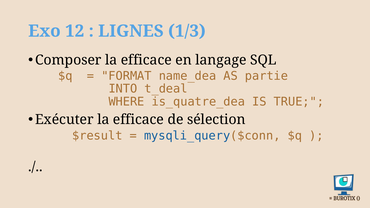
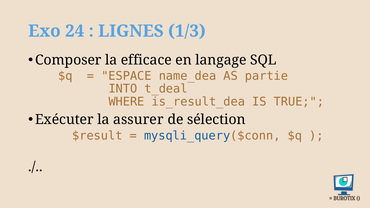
12: 12 -> 24
FORMAT: FORMAT -> ESPACE
is_quatre_dea: is_quatre_dea -> is_result_dea
Exécuter la efficace: efficace -> assurer
